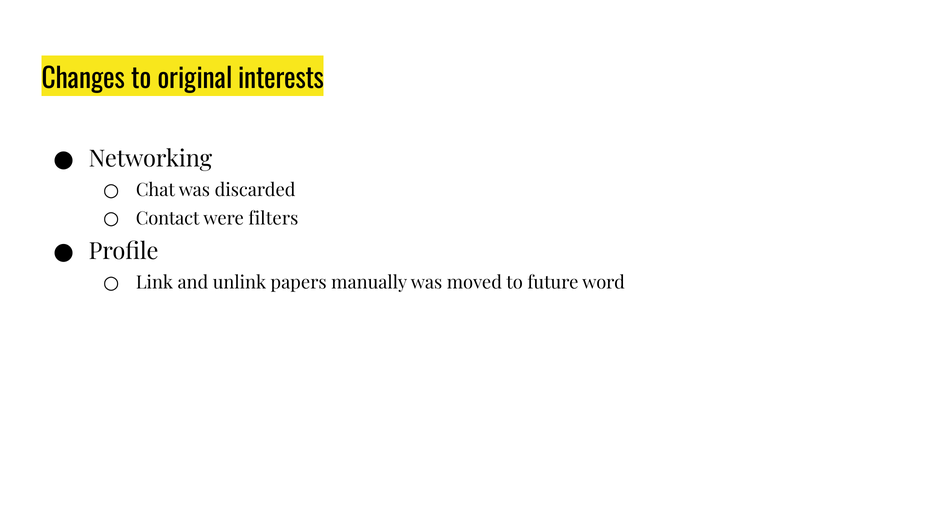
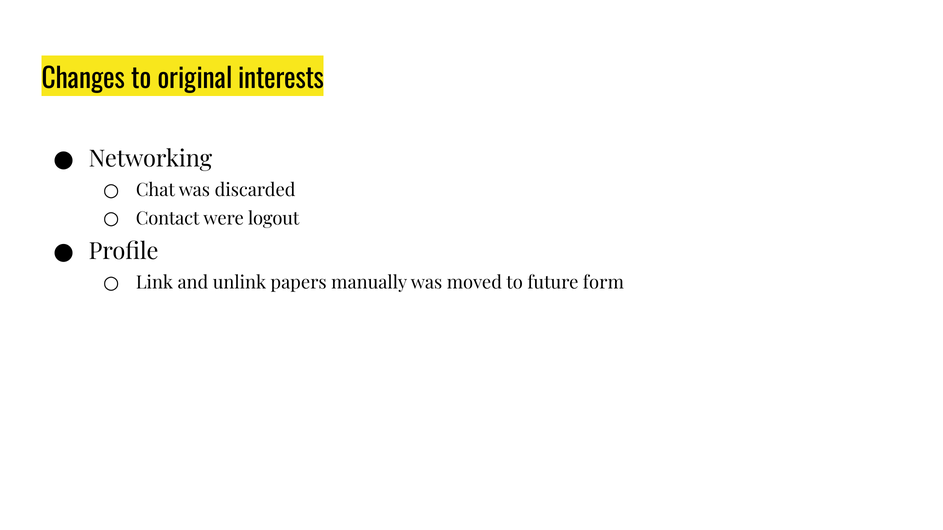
filters: filters -> logout
word: word -> form
